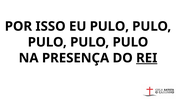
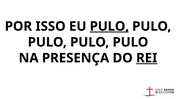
PULO at (109, 26) underline: none -> present
